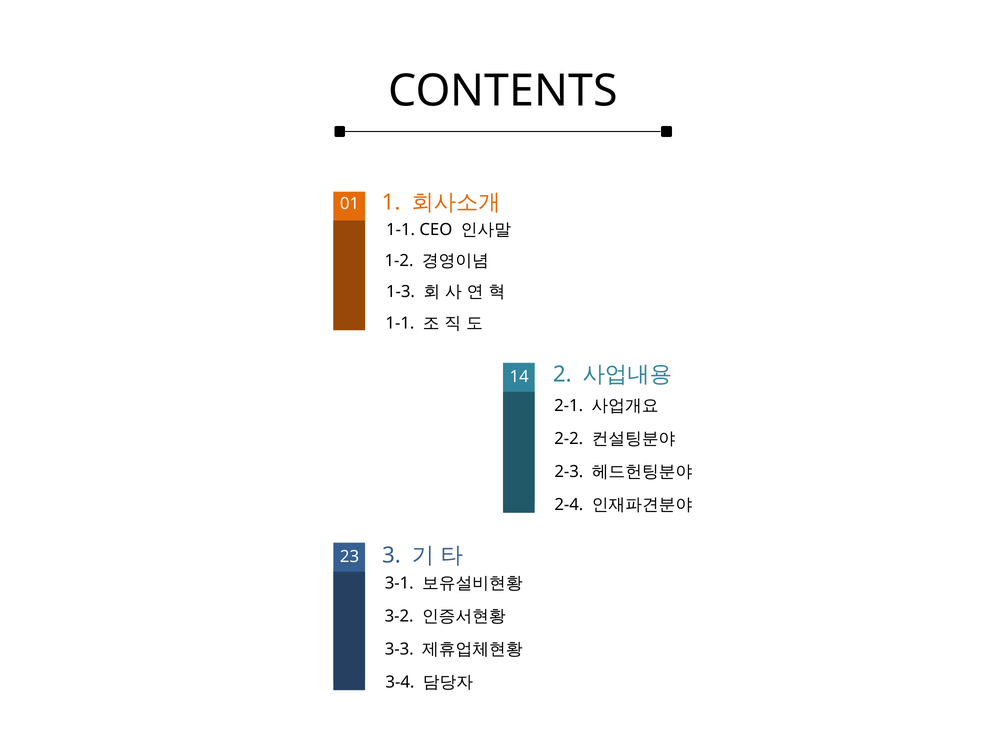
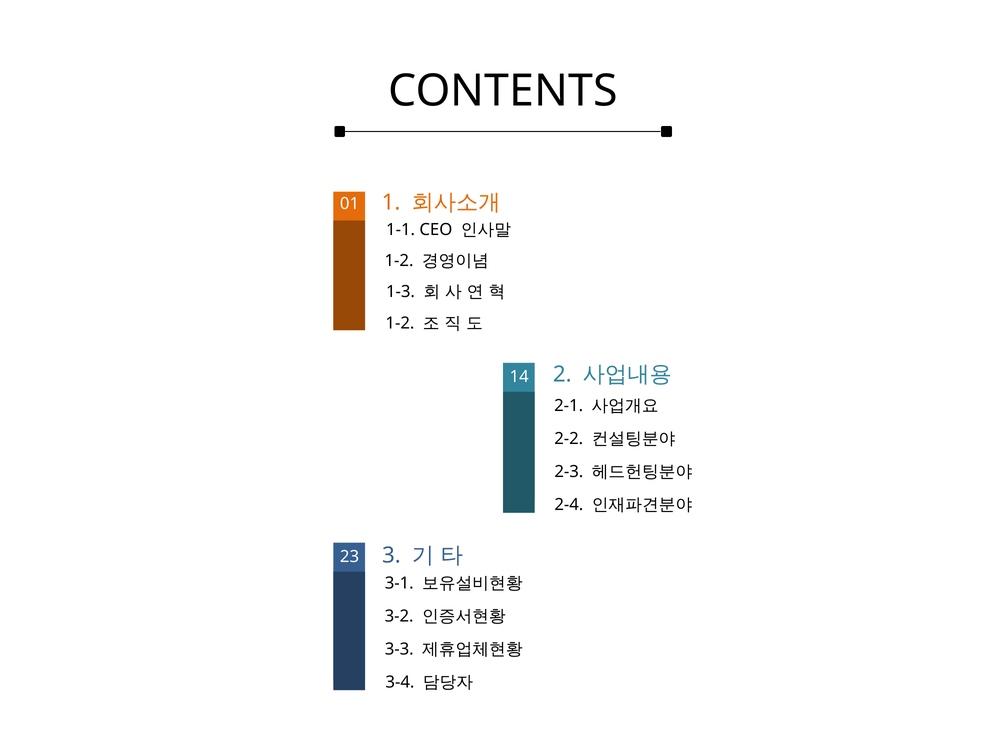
1-1 at (400, 323): 1-1 -> 1-2
